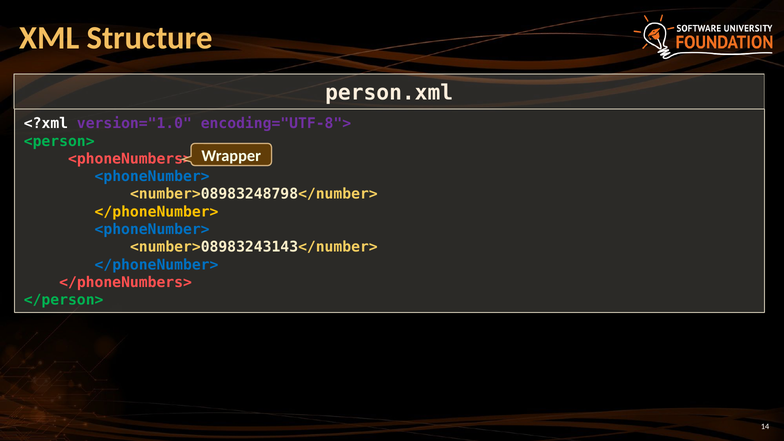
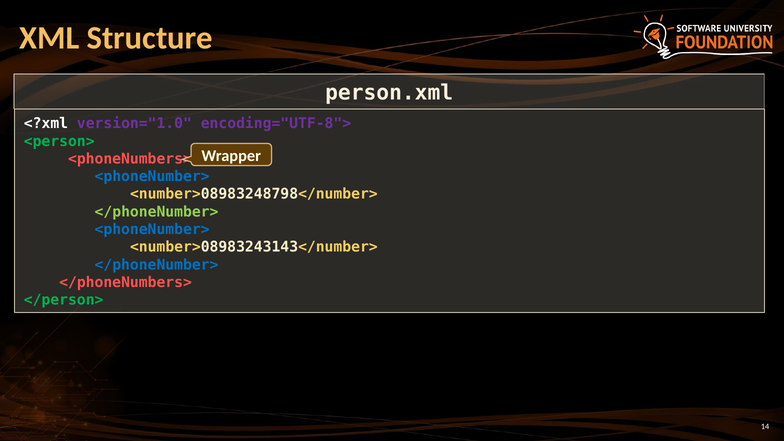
</phoneNumber> at (157, 212) colour: yellow -> light green
